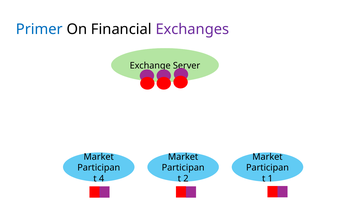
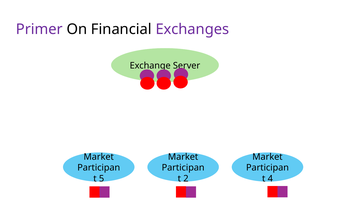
Primer colour: blue -> purple
4: 4 -> 5
1: 1 -> 4
